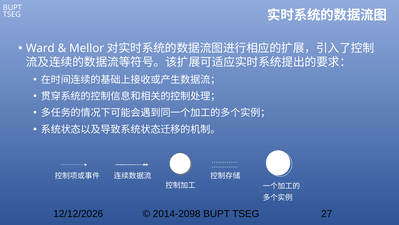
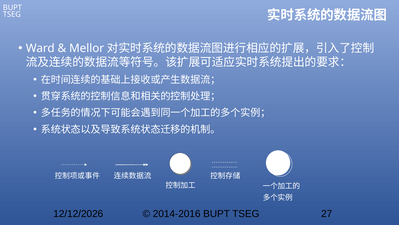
2014-2098: 2014-2098 -> 2014-2016
